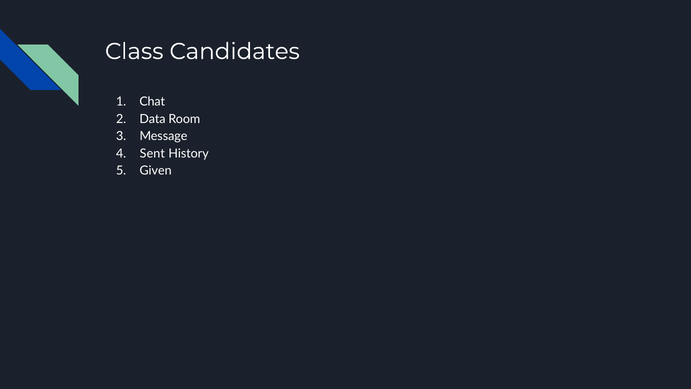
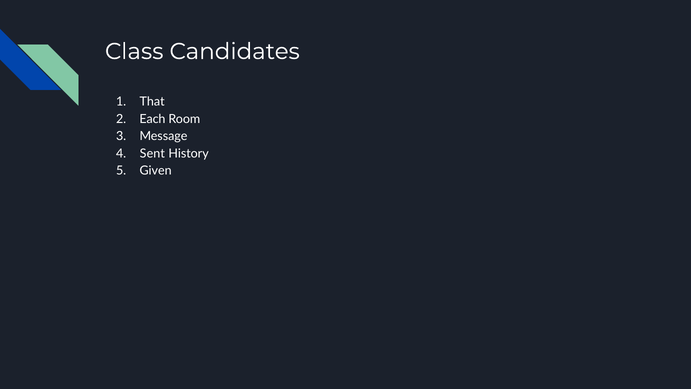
Chat: Chat -> That
Data: Data -> Each
